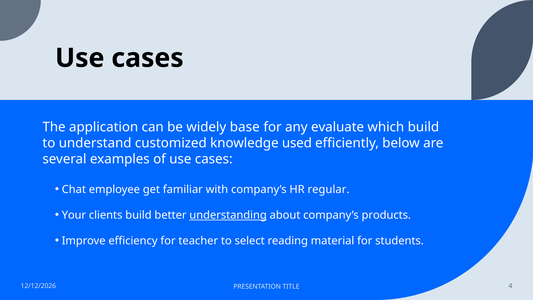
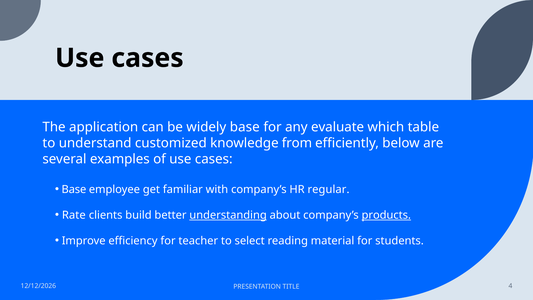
which build: build -> table
used: used -> from
Chat at (74, 189): Chat -> Base
Your: Your -> Rate
products underline: none -> present
